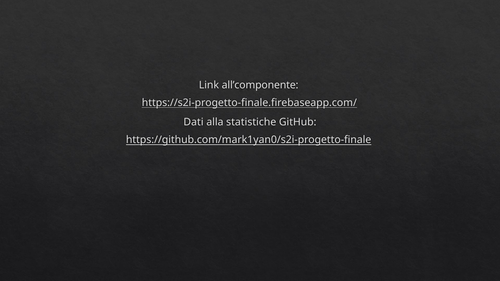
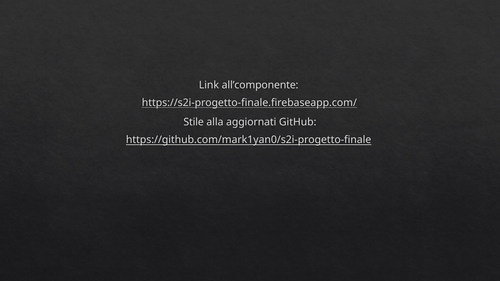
Dati: Dati -> Stile
statistiche: statistiche -> aggiornati
